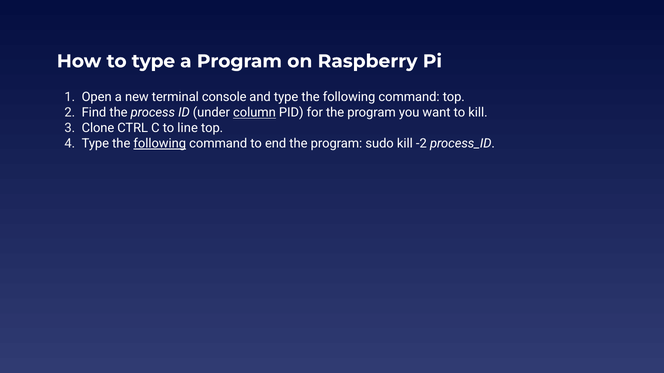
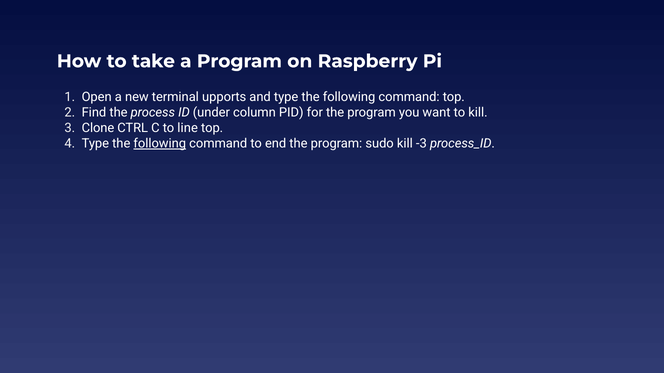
to type: type -> take
console: console -> upports
column underline: present -> none
-2: -2 -> -3
